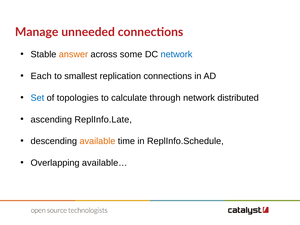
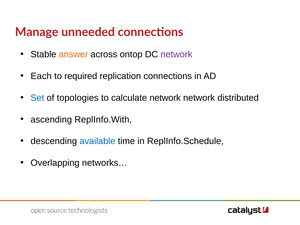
some: some -> ontop
network at (176, 54) colour: blue -> purple
smallest: smallest -> required
calculate through: through -> network
ReplInfo.Late: ReplInfo.Late -> ReplInfo.With
available colour: orange -> blue
available…: available… -> networks…
